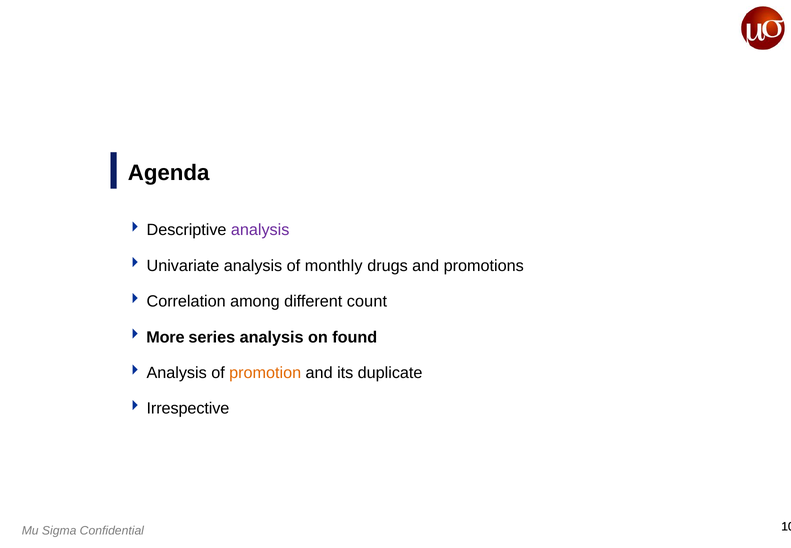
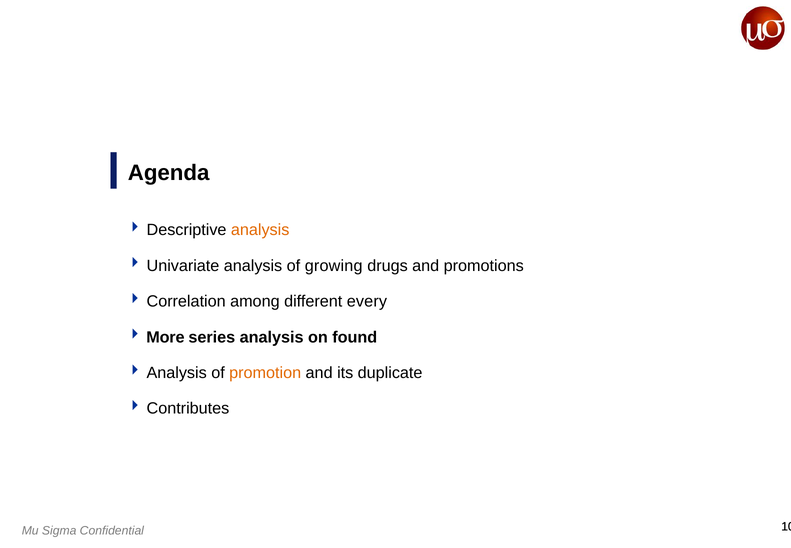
analysis at (260, 230) colour: purple -> orange
monthly: monthly -> growing
count: count -> every
Irrespective: Irrespective -> Contributes
